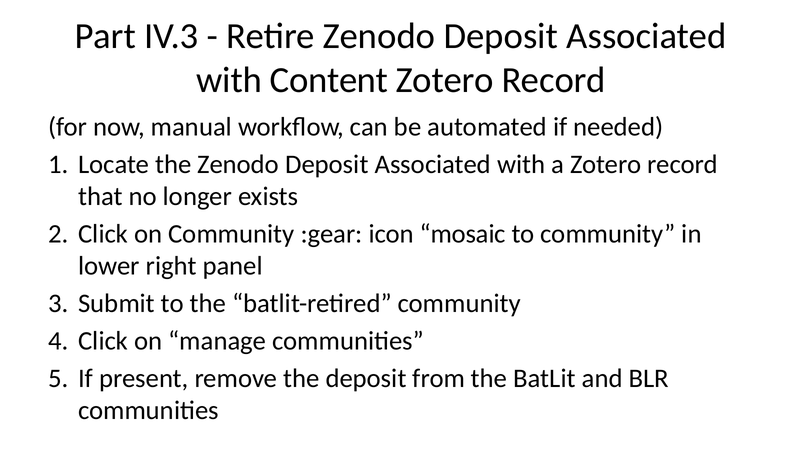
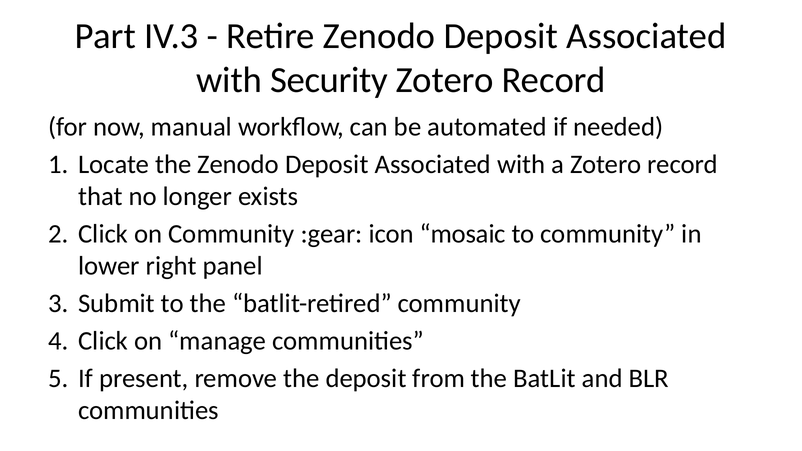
Content: Content -> Security
